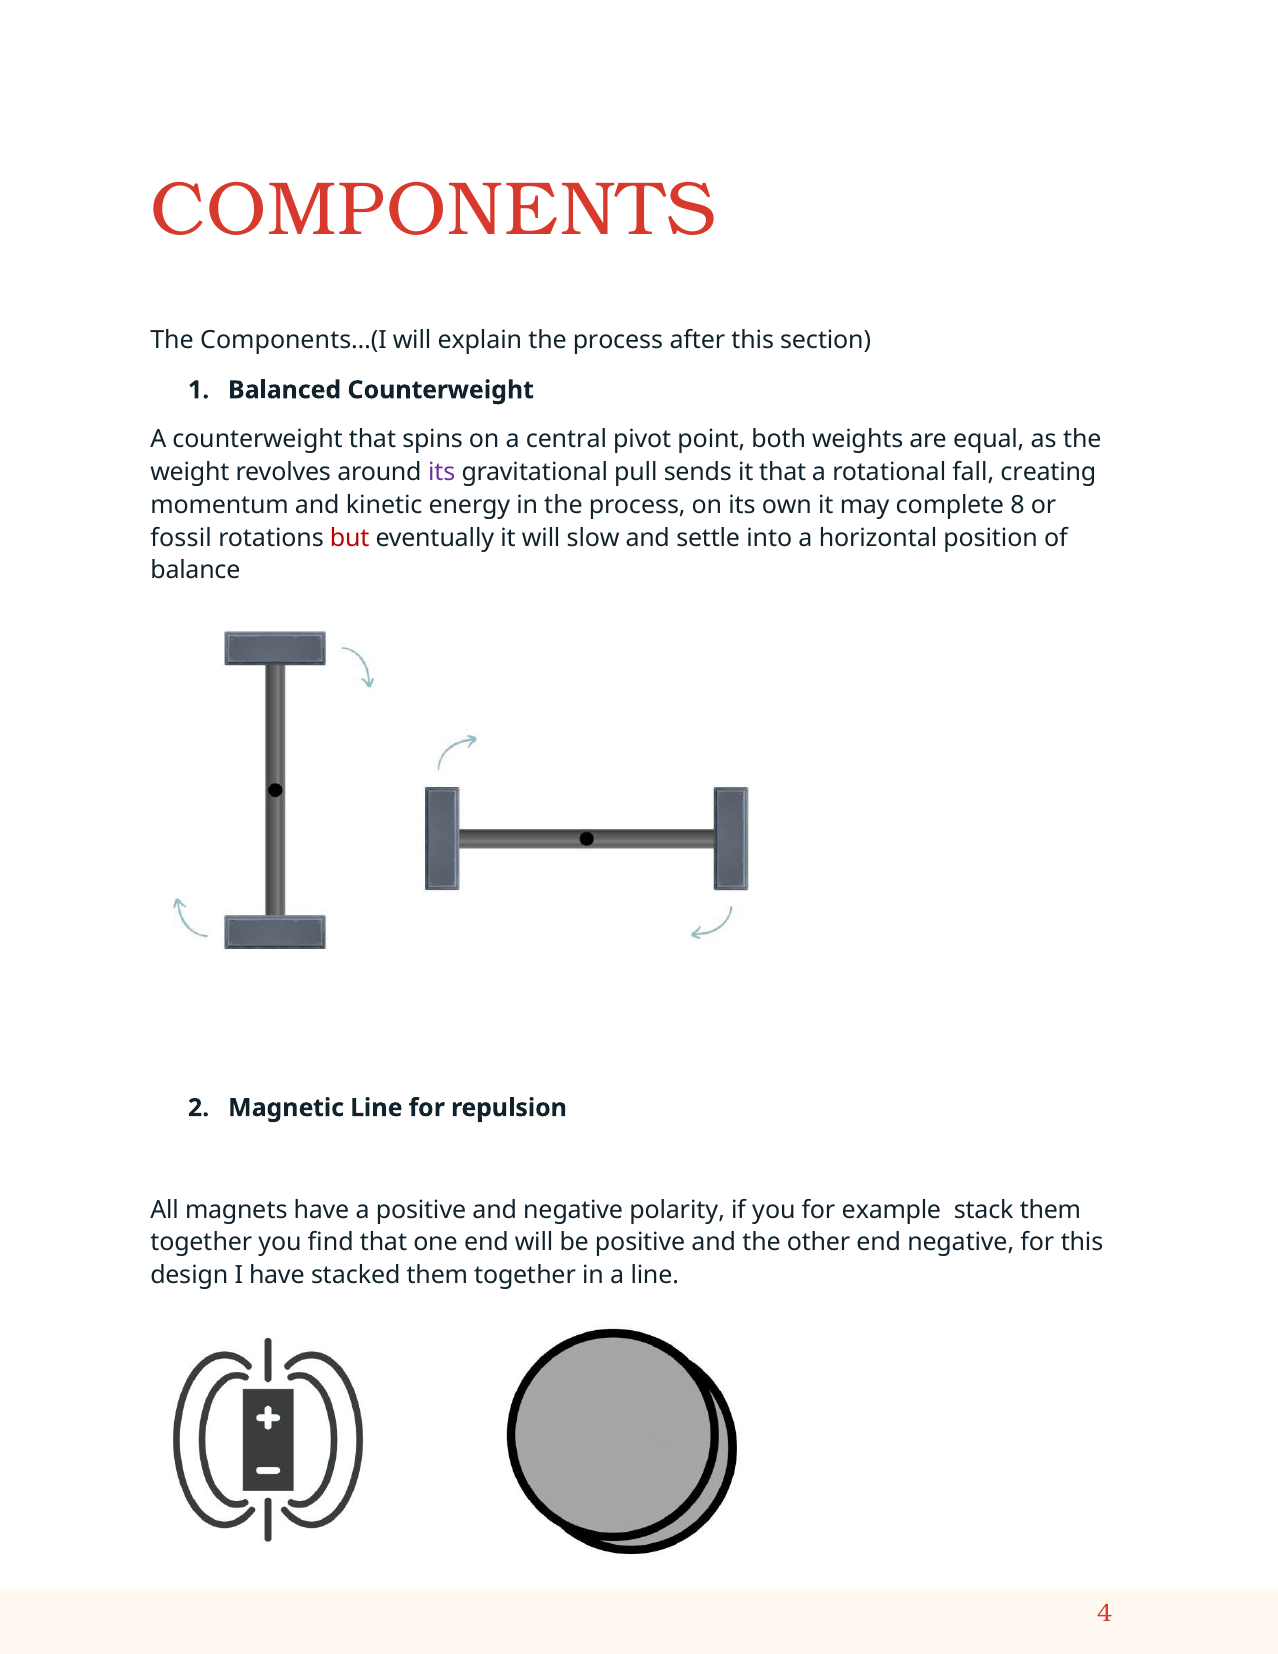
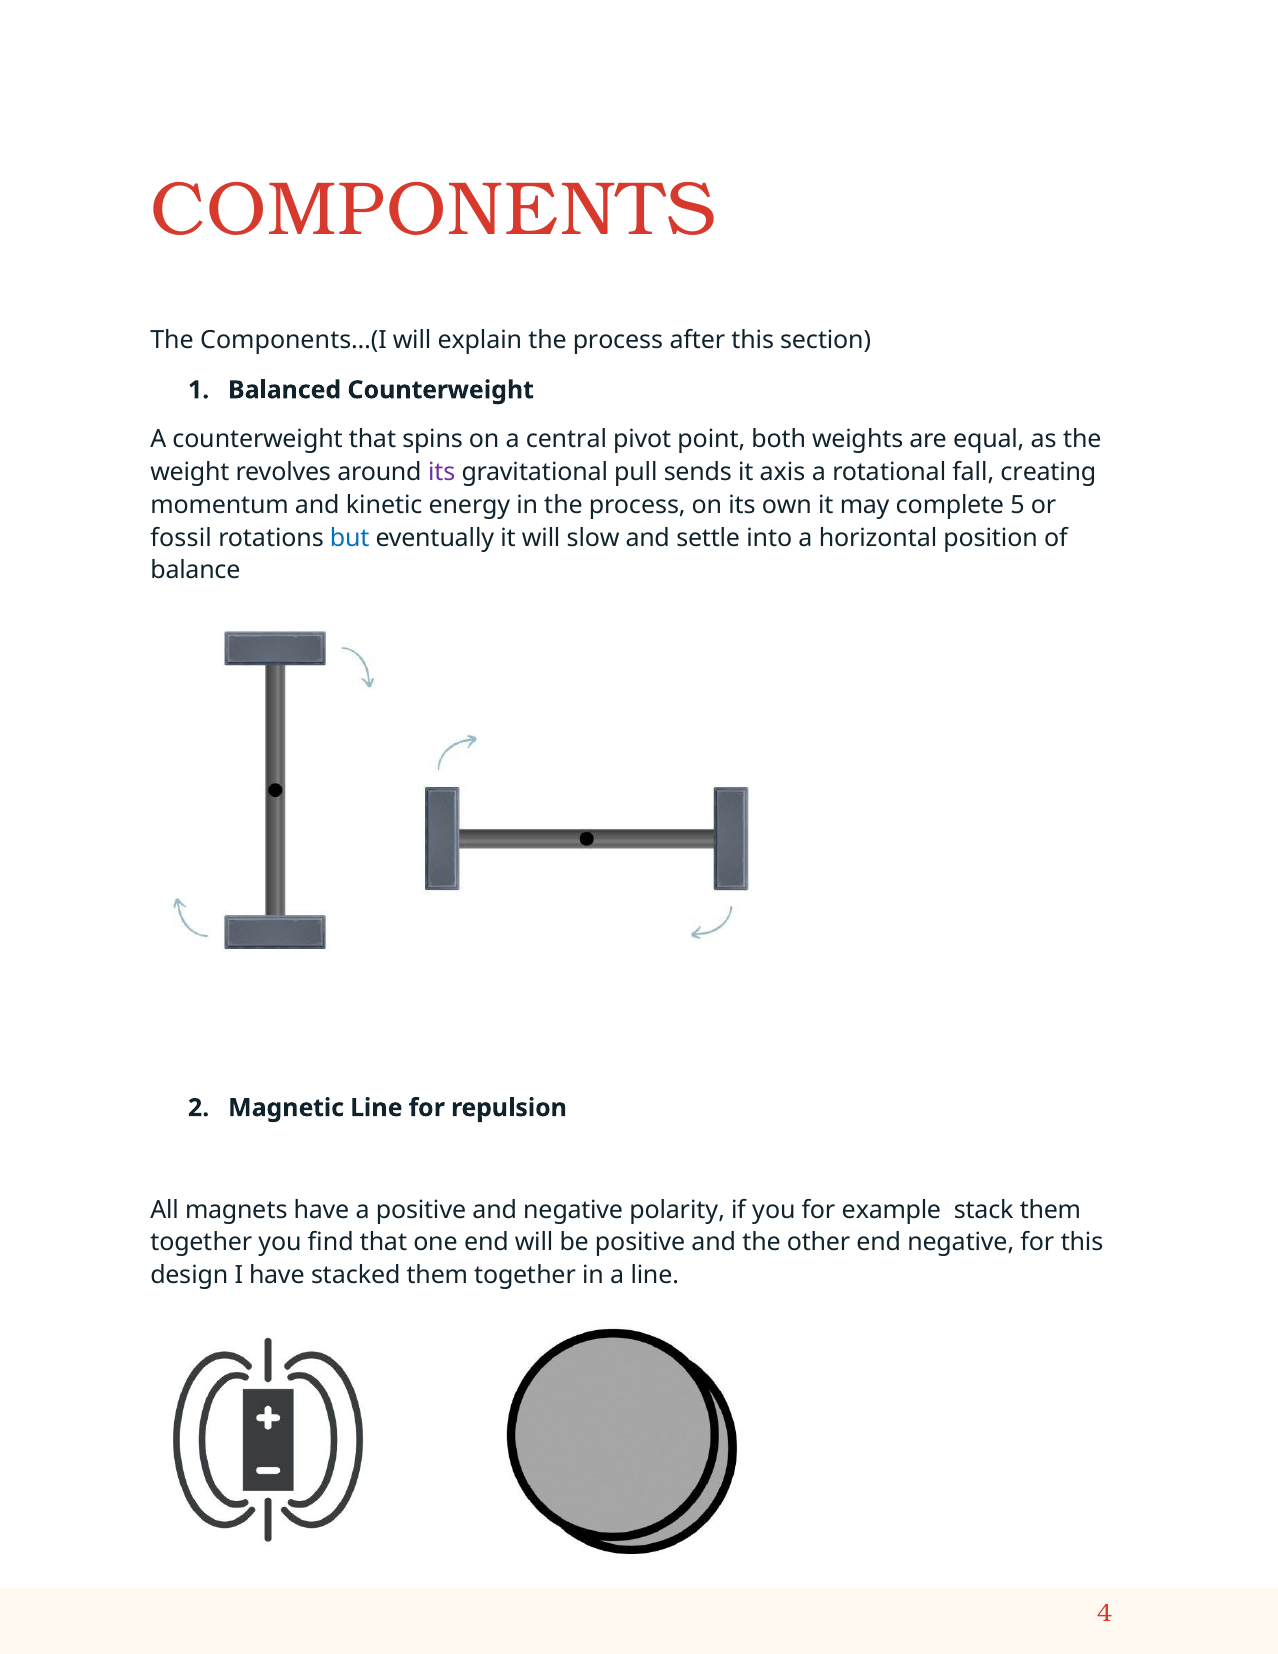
it that: that -> axis
8: 8 -> 5
but colour: red -> blue
